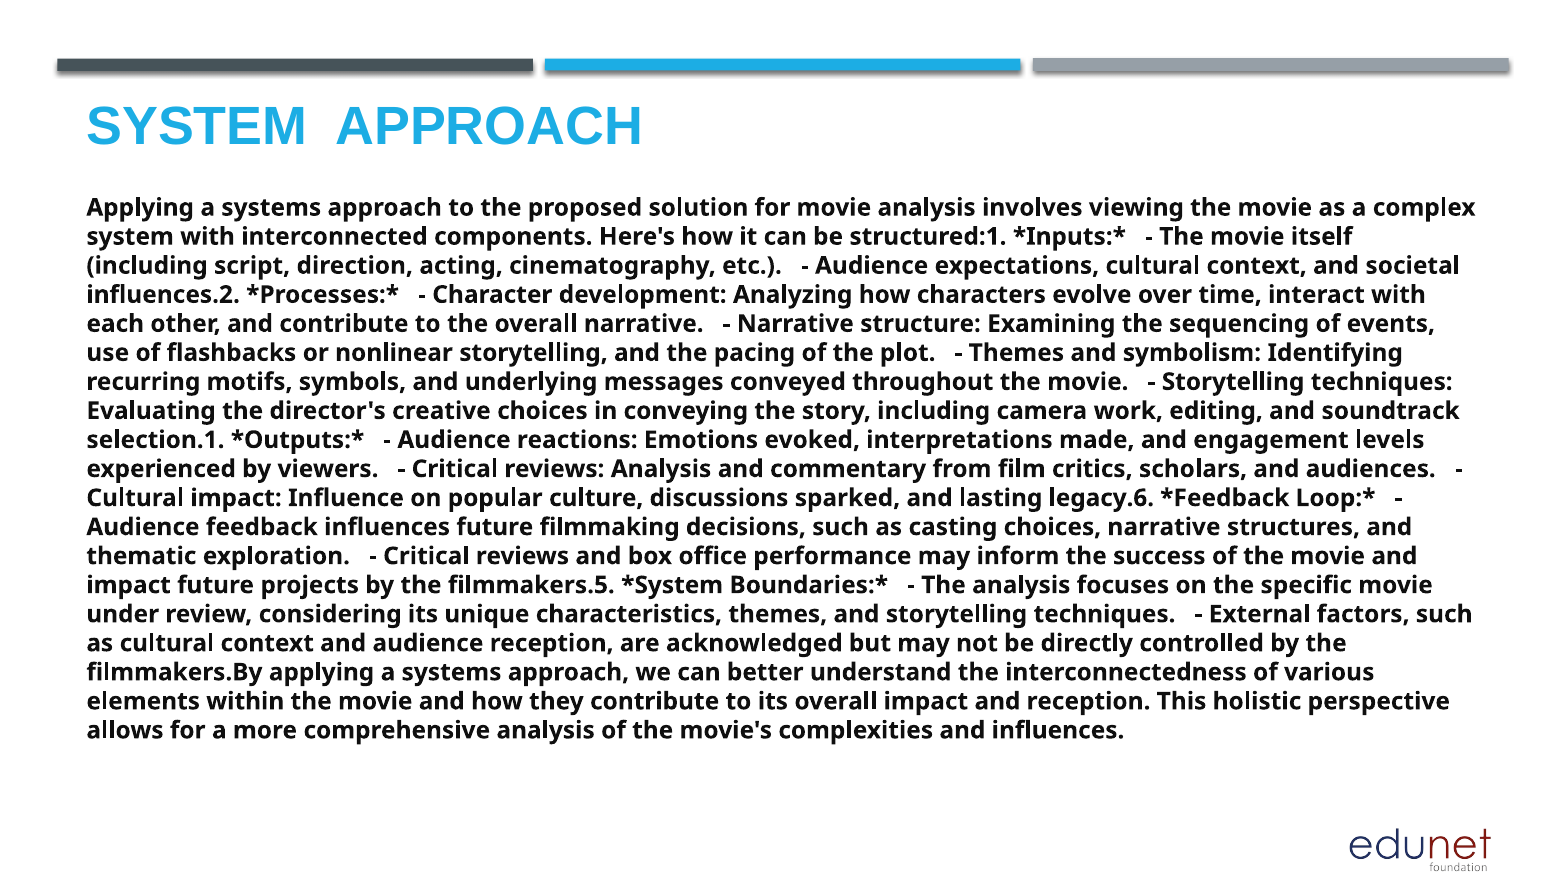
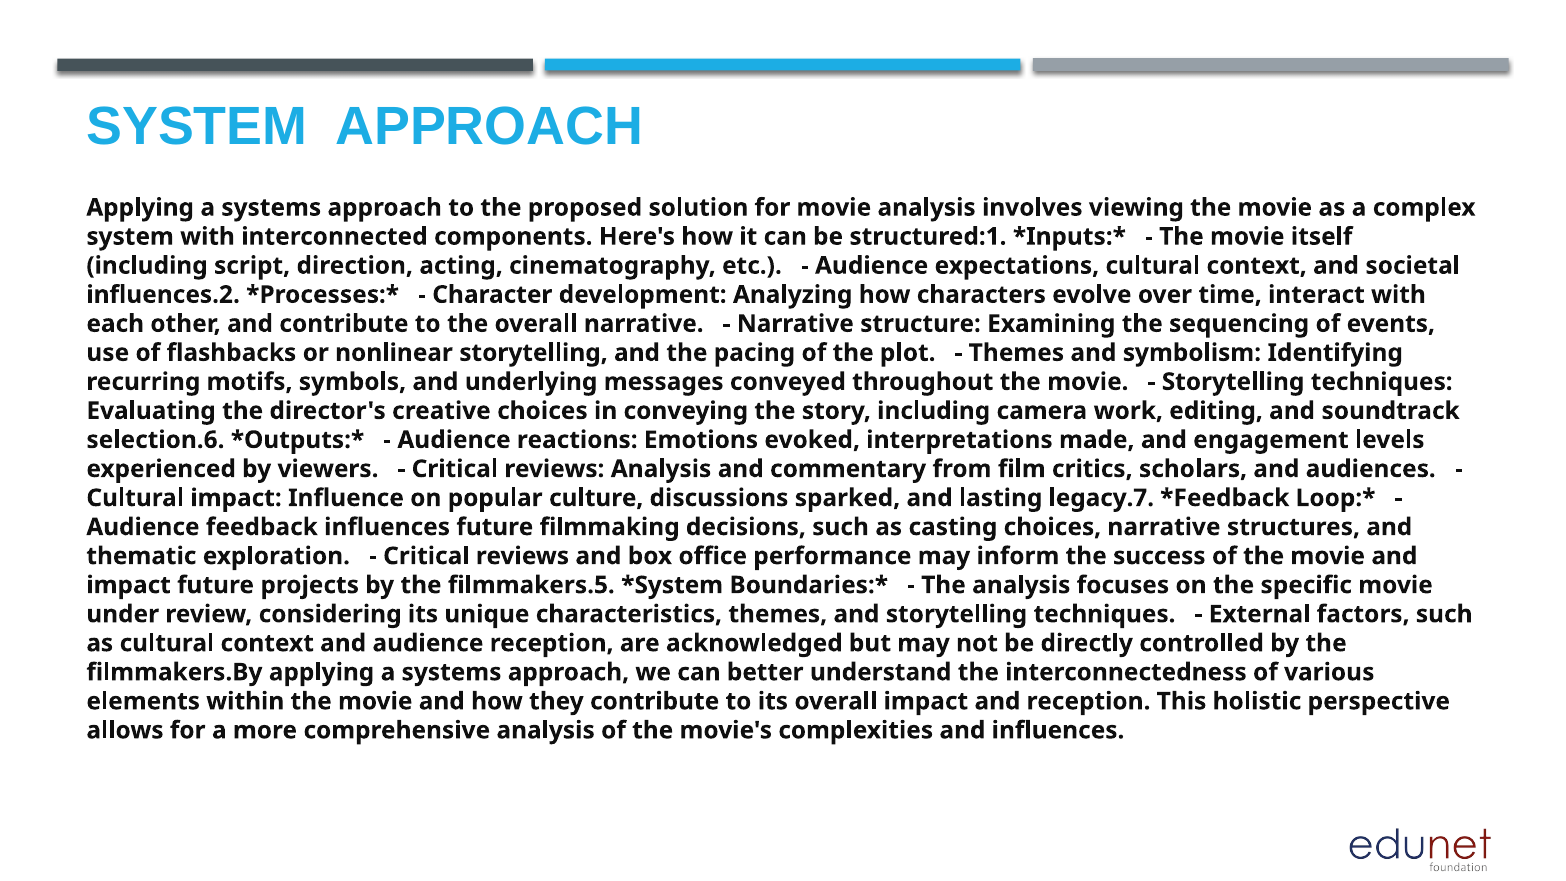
selection.1: selection.1 -> selection.6
legacy.6: legacy.6 -> legacy.7
